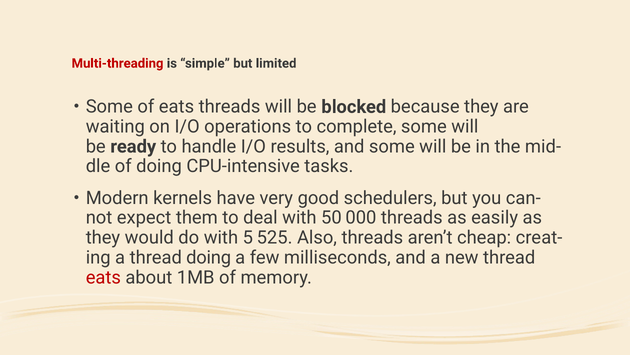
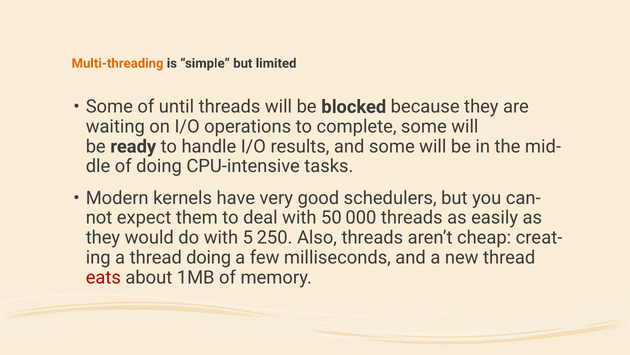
Multi-threading colour: red -> orange
of eats: eats -> until
525: 525 -> 250
